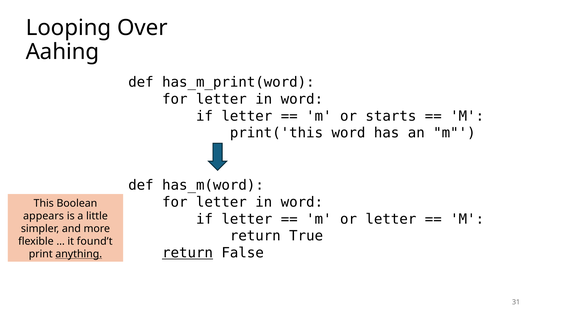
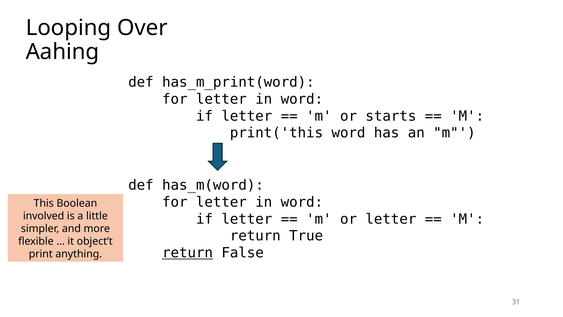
appears: appears -> involved
found’t: found’t -> object’t
anything underline: present -> none
